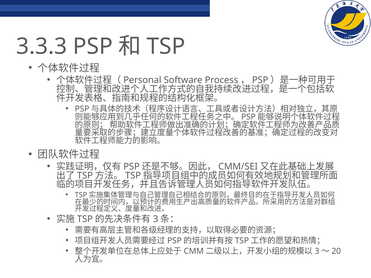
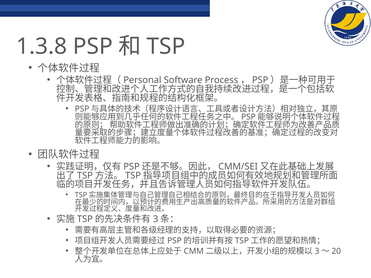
3.3.3: 3.3.3 -> 1.3.8
